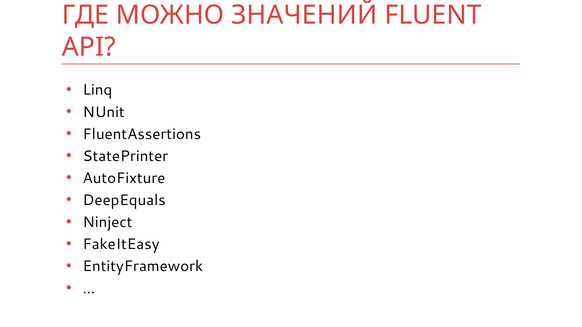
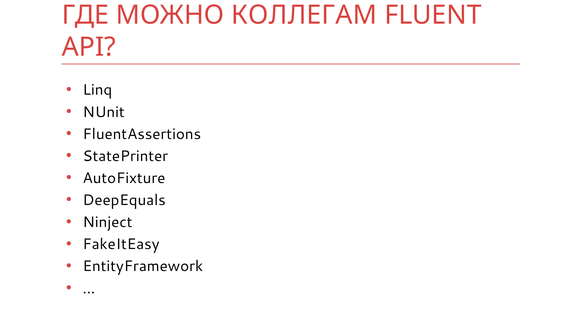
ЗНАЧЕНИЙ: ЗНАЧЕНИЙ -> КОЛЛЕГАМ
